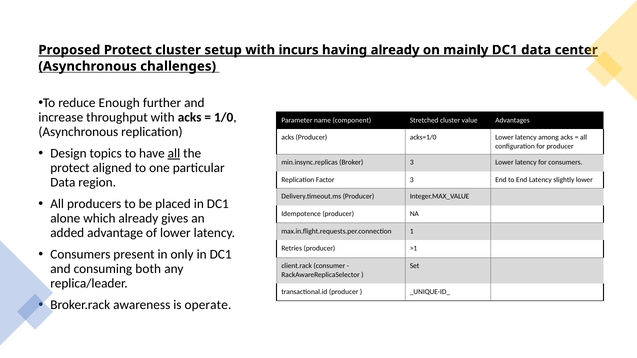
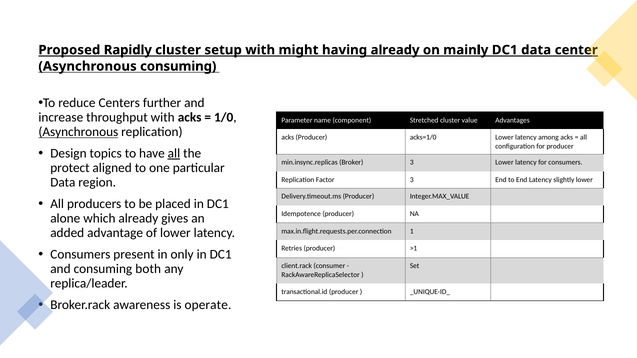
Proposed Protect: Protect -> Rapidly
incurs: incurs -> might
Asynchronous challenges: challenges -> consuming
Enough: Enough -> Centers
Asynchronous at (78, 132) underline: none -> present
